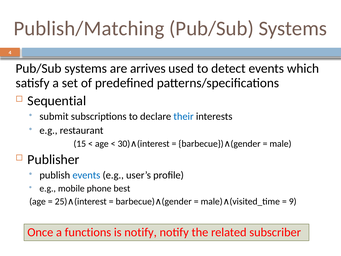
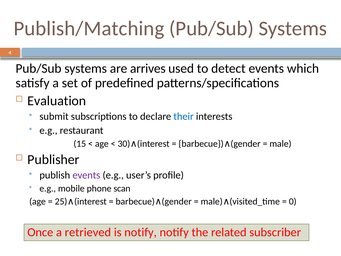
Sequential: Sequential -> Evaluation
events at (86, 175) colour: blue -> purple
best: best -> scan
9: 9 -> 0
functions: functions -> retrieved
